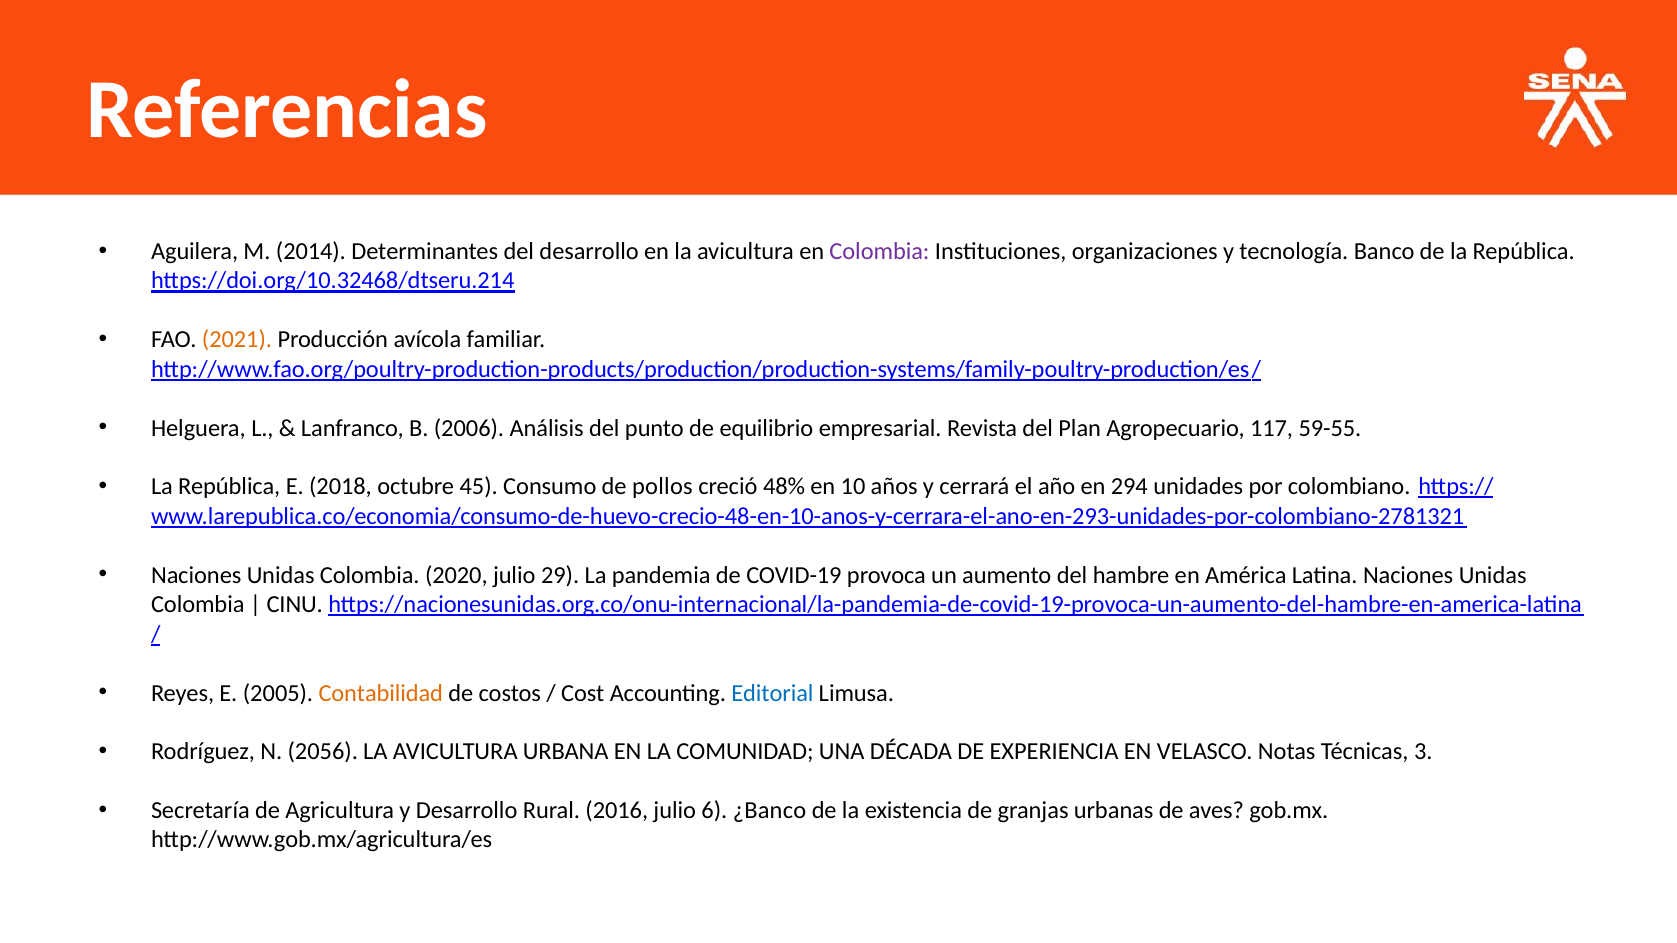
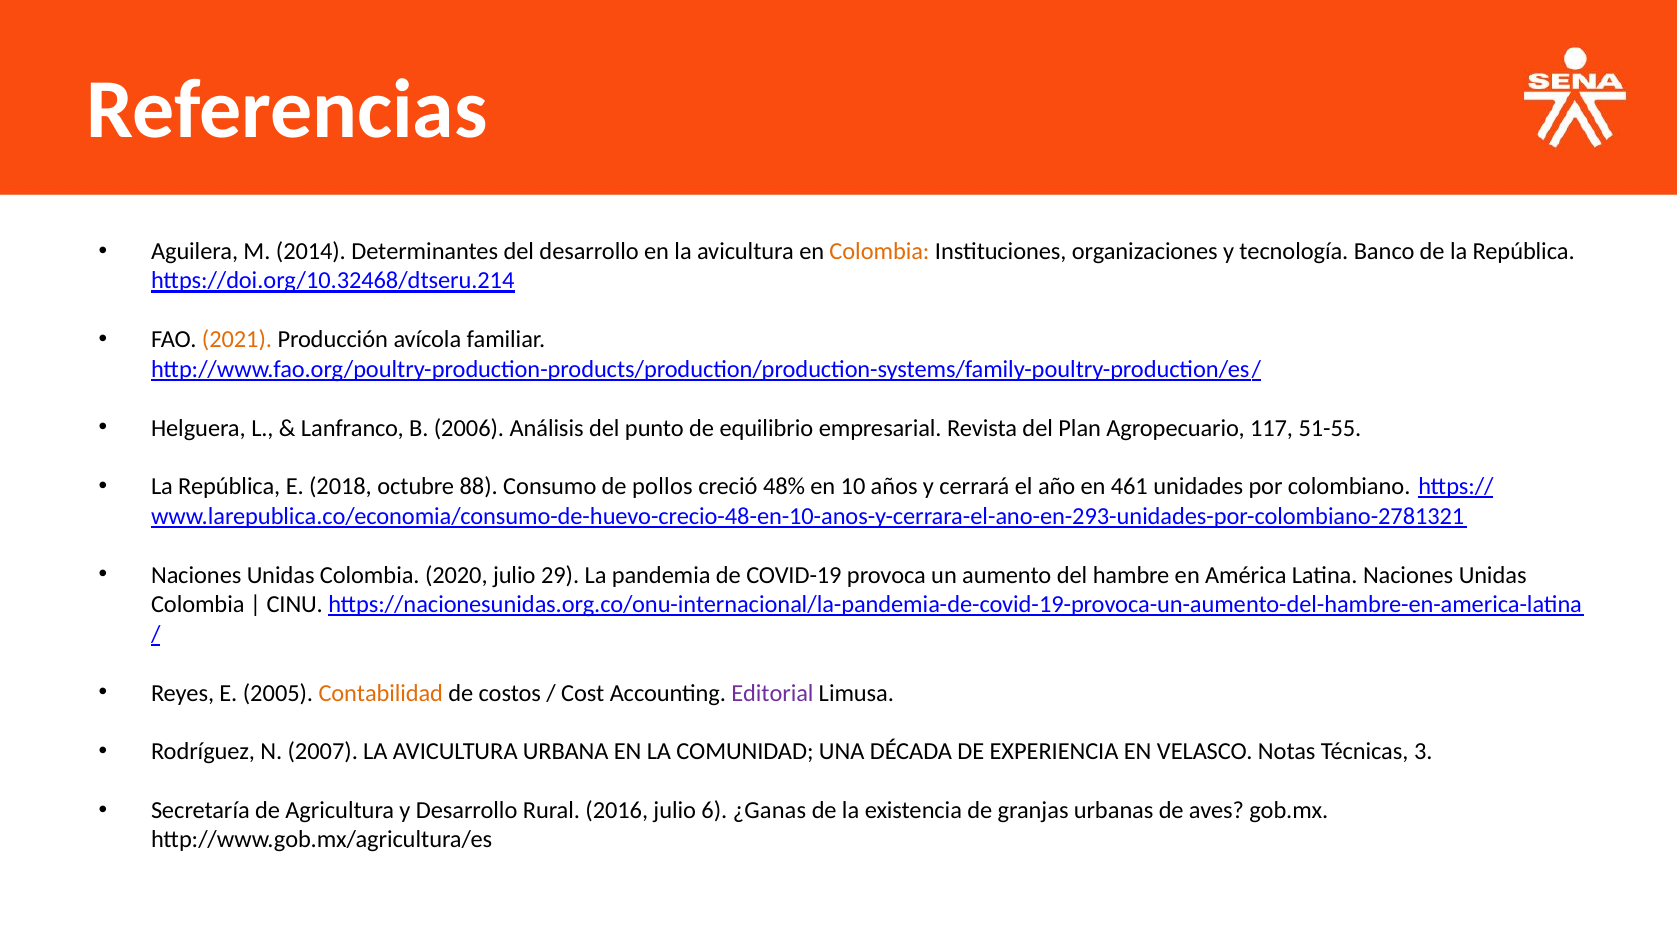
Colombia at (879, 252) colour: purple -> orange
59-55: 59-55 -> 51-55
45: 45 -> 88
294: 294 -> 461
Editorial colour: blue -> purple
2056: 2056 -> 2007
¿Banco: ¿Banco -> ¿Ganas
